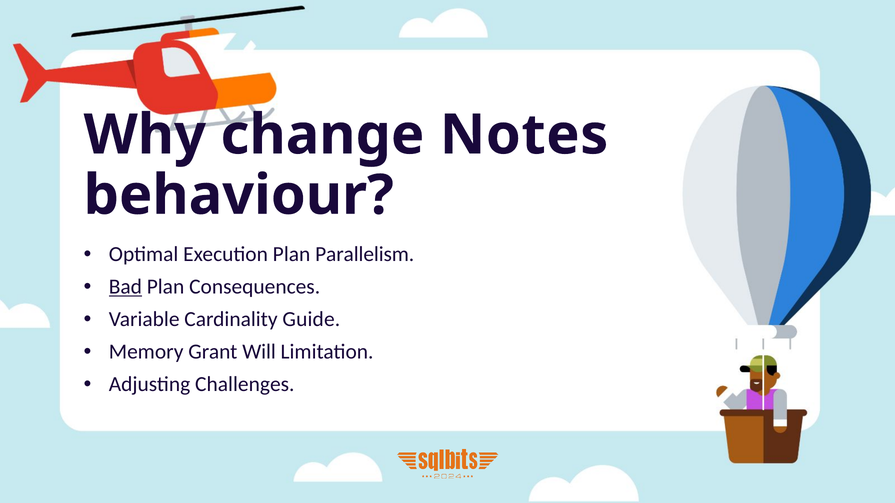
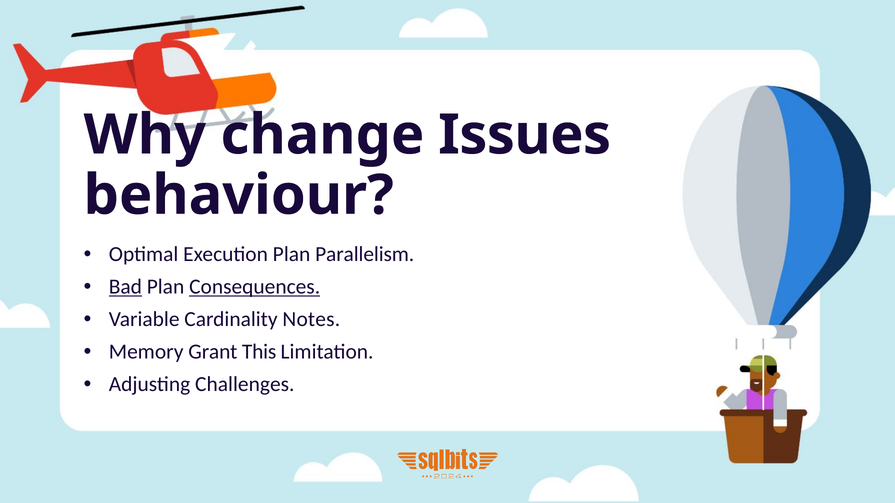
Notes: Notes -> Issues
Consequences underline: none -> present
Guide: Guide -> Notes
Will: Will -> This
